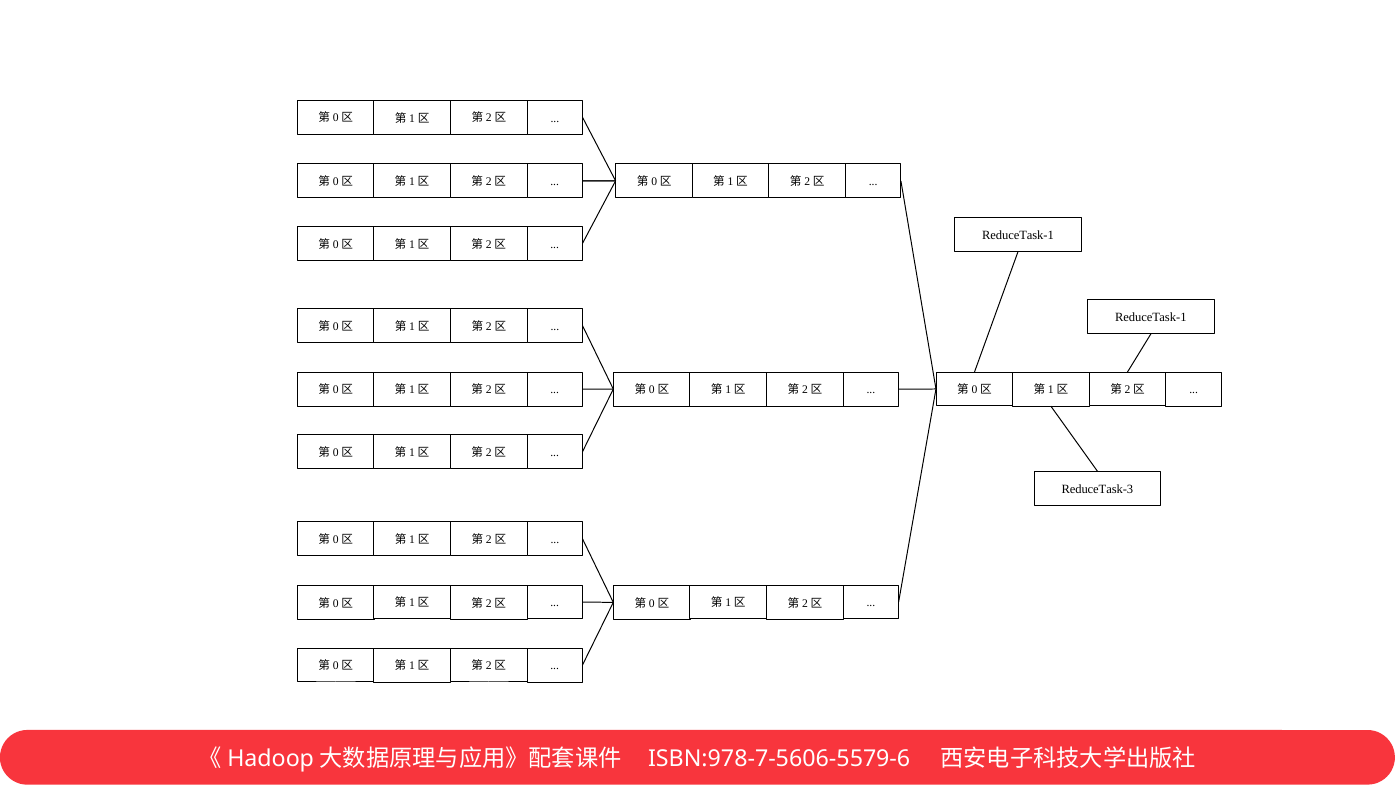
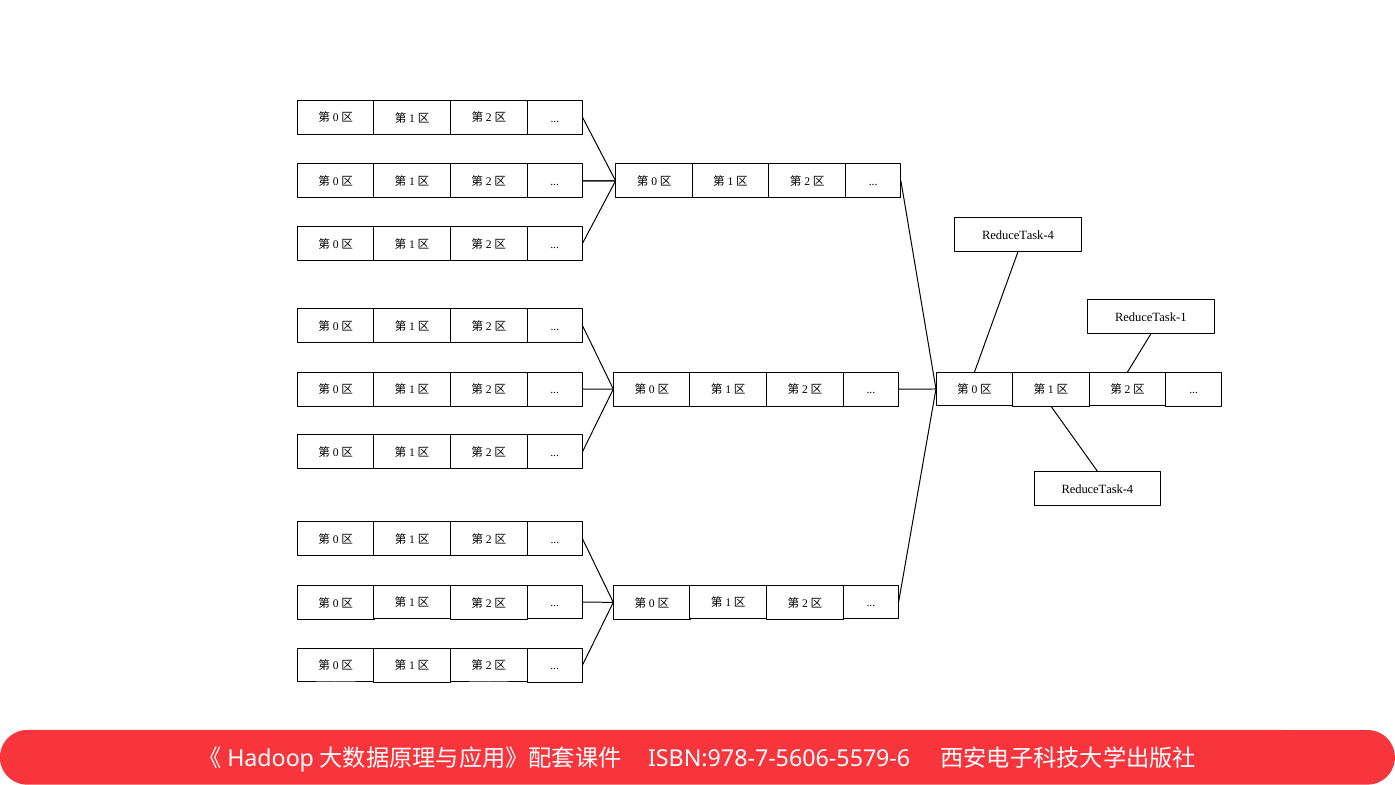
ReduceTask-1 at (1018, 235): ReduceTask-1 -> ReduceTask-4
ReduceTask-3 at (1097, 489): ReduceTask-3 -> ReduceTask-4
